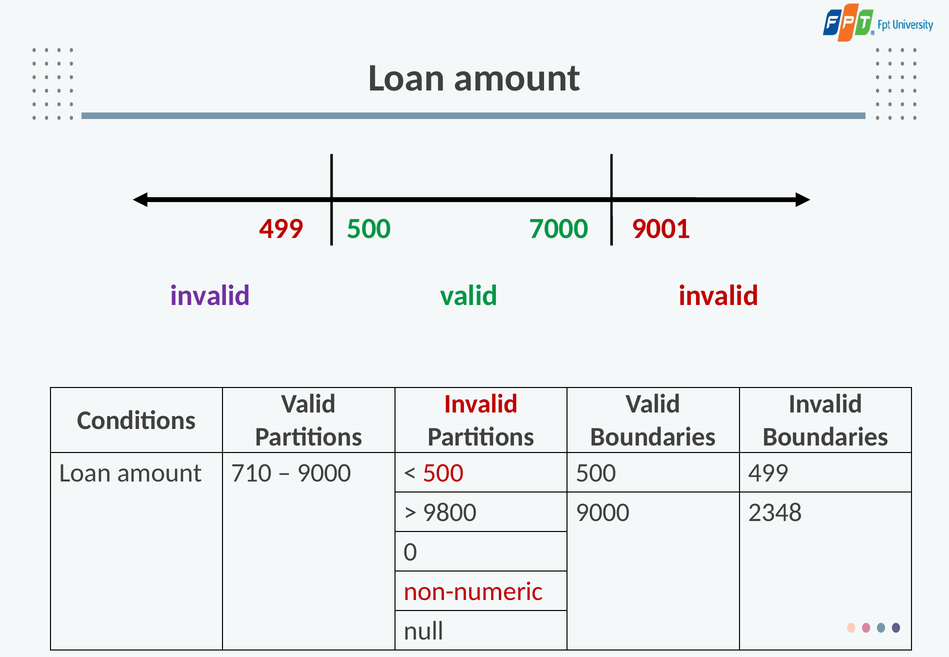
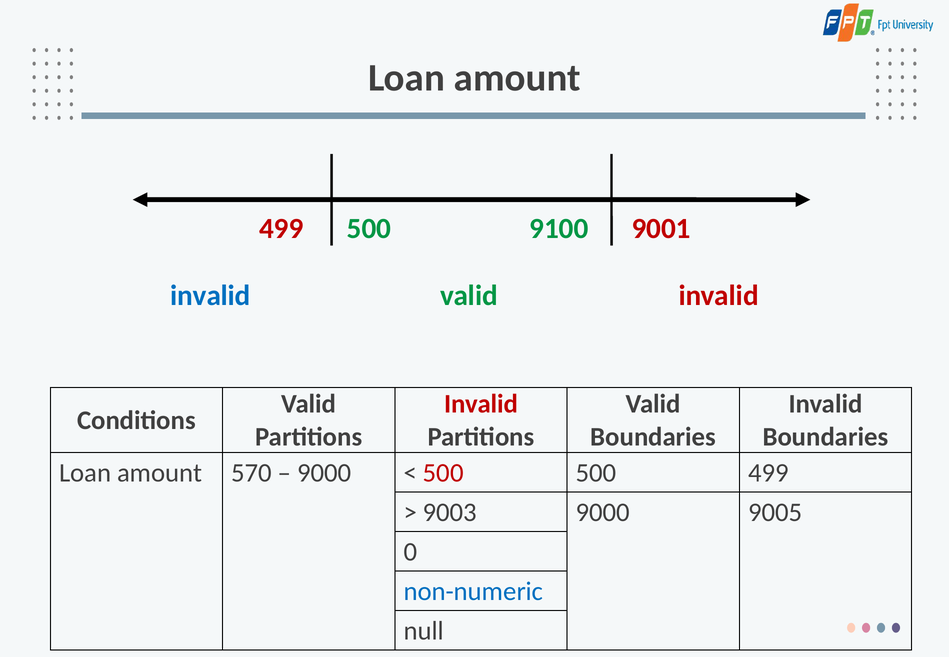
7000: 7000 -> 9100
invalid at (210, 296) colour: purple -> blue
710: 710 -> 570
9800: 9800 -> 9003
2348: 2348 -> 9005
non-numeric colour: red -> blue
